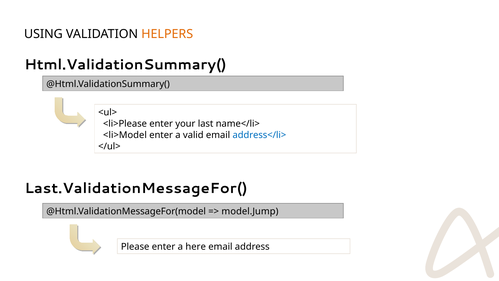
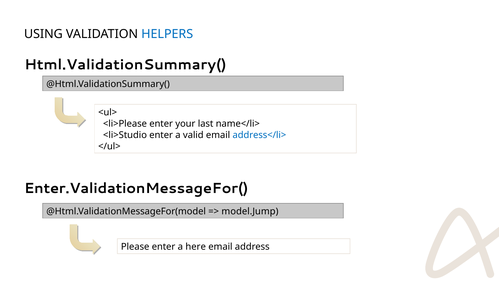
HELPERS colour: orange -> blue
<li>Model: <li>Model -> <li>Studio
Last.ValidationMessageFor(: Last.ValidationMessageFor( -> Enter.ValidationMessageFor(
